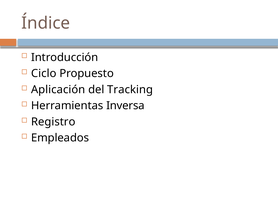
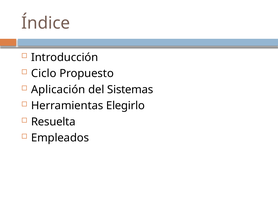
Tracking: Tracking -> Sistemas
Inversa: Inversa -> Elegirlo
Registro: Registro -> Resuelta
